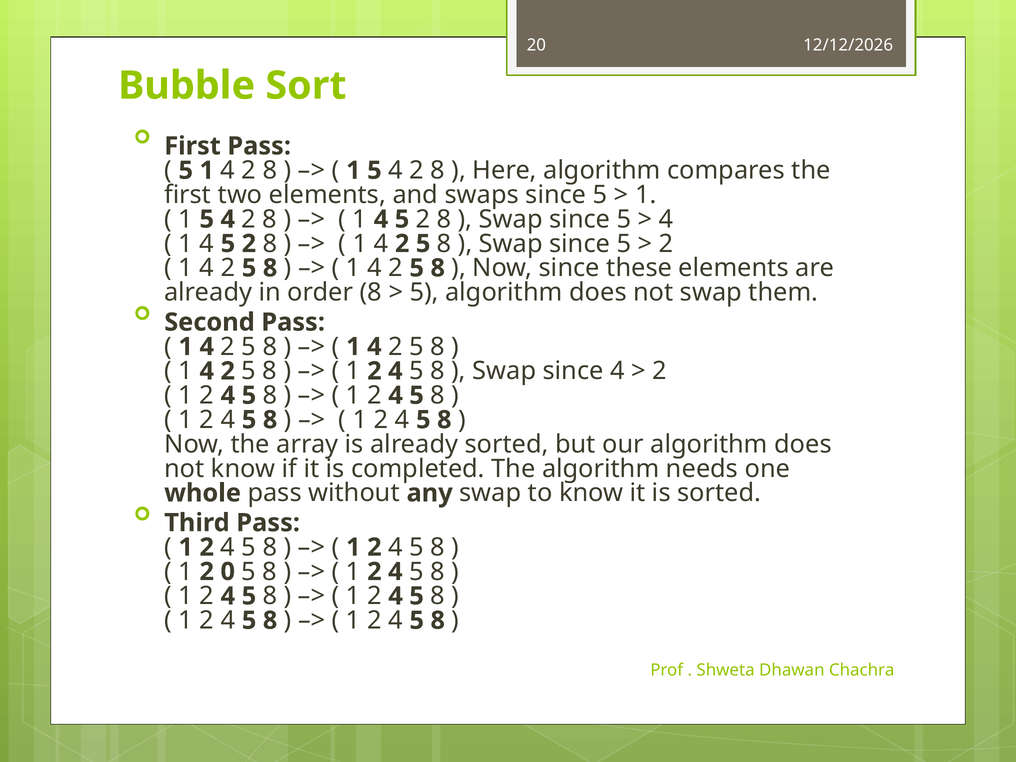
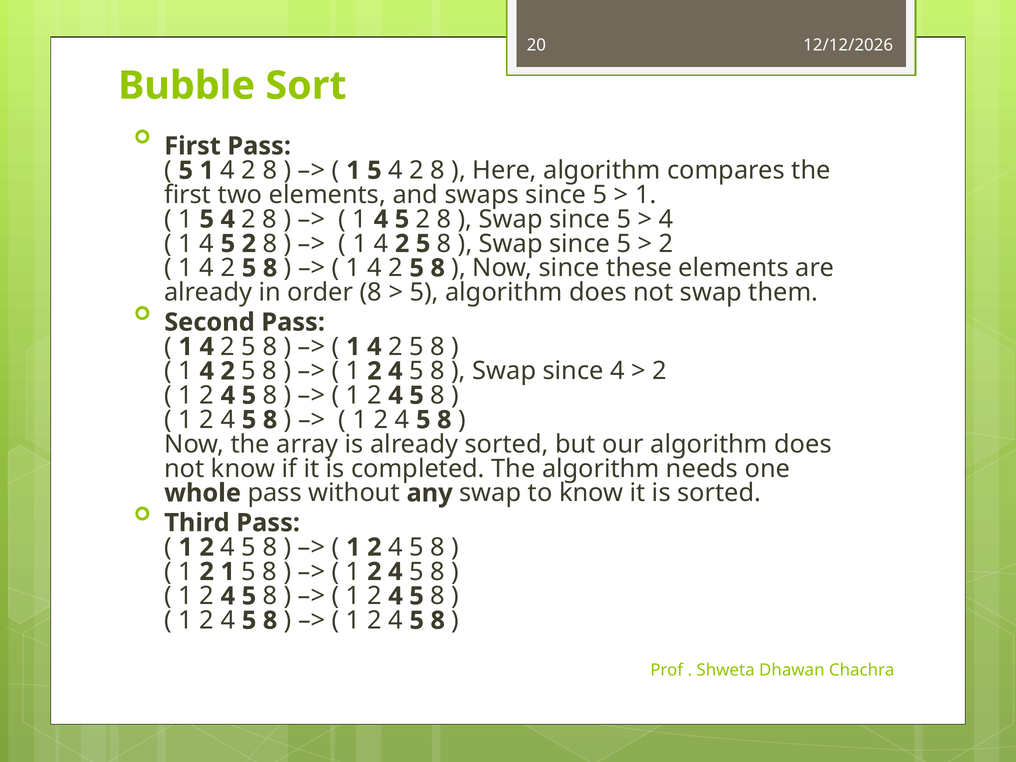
2 0: 0 -> 1
